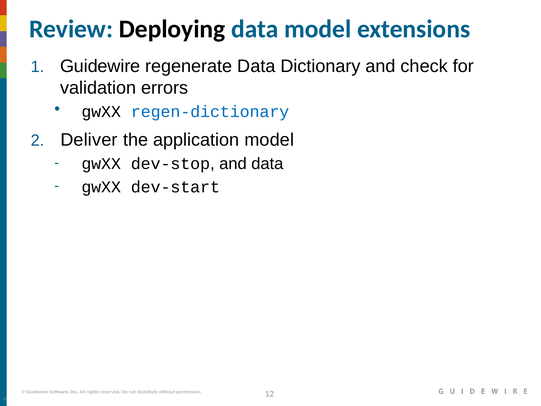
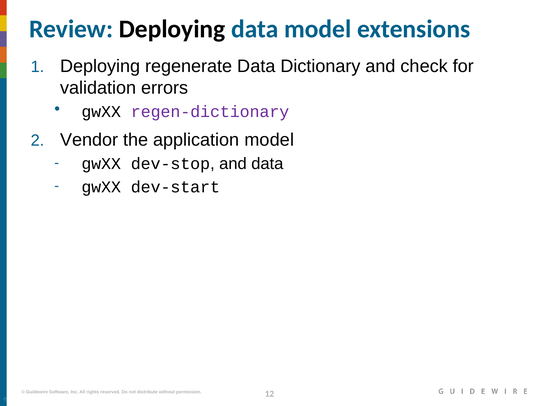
Guidewire at (100, 66): Guidewire -> Deploying
regen-dictionary colour: blue -> purple
Deliver: Deliver -> Vendor
